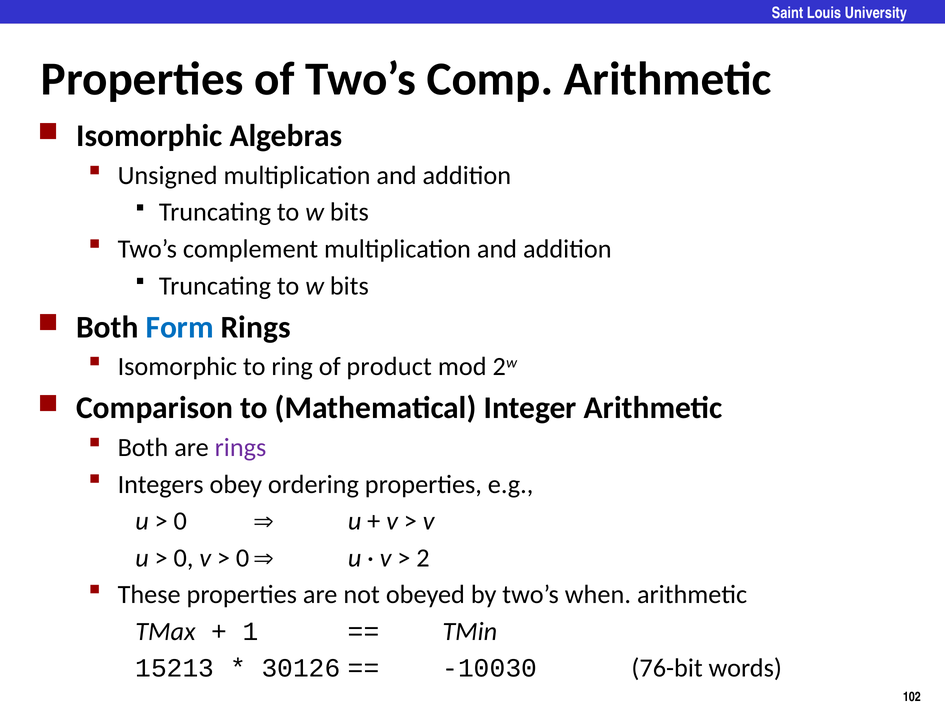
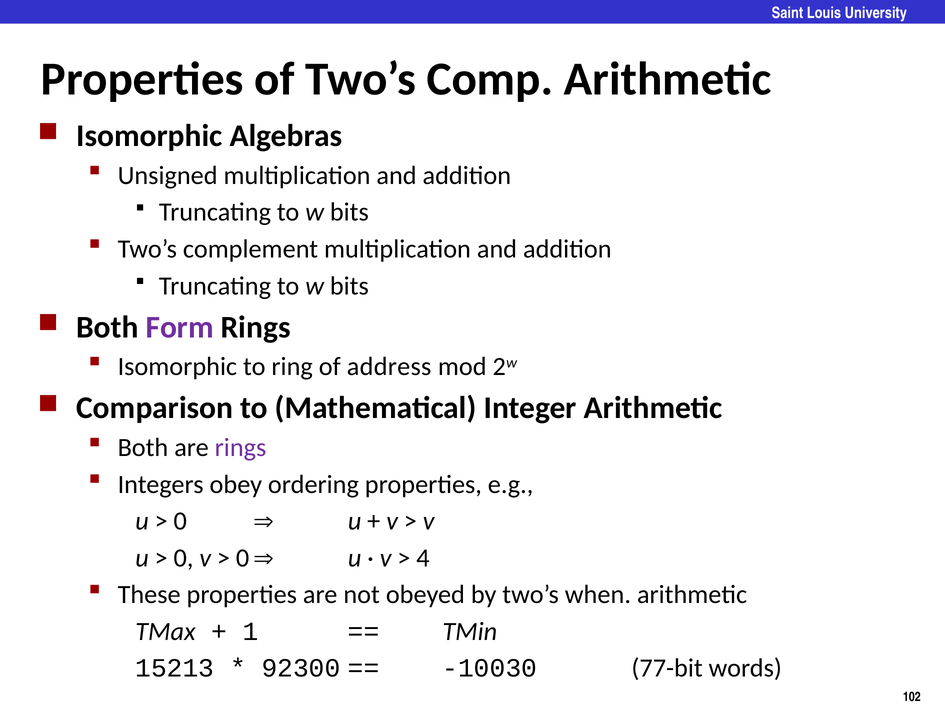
Form colour: blue -> purple
product: product -> address
2: 2 -> 4
30126: 30126 -> 92300
76-bit: 76-bit -> 77-bit
